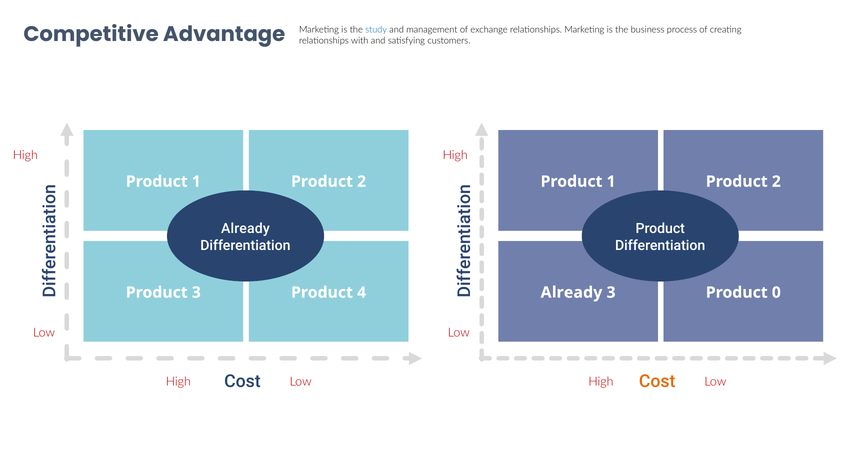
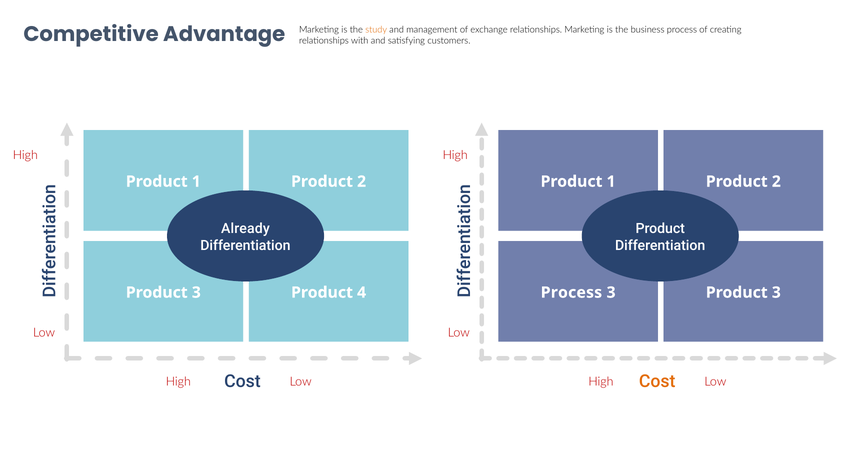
study colour: blue -> orange
Already at (571, 292): Already -> Process
3 Product 0: 0 -> 3
